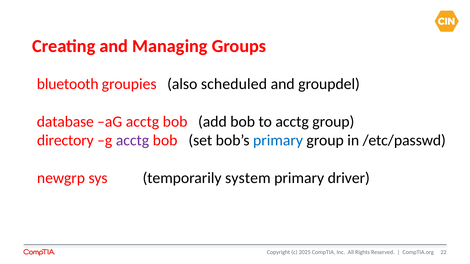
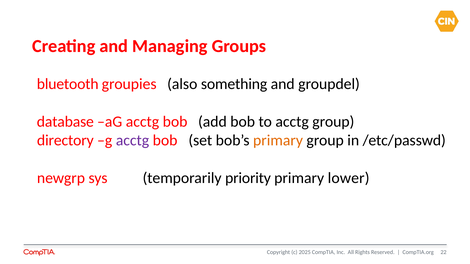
scheduled: scheduled -> something
primary at (278, 141) colour: blue -> orange
system: system -> priority
driver: driver -> lower
